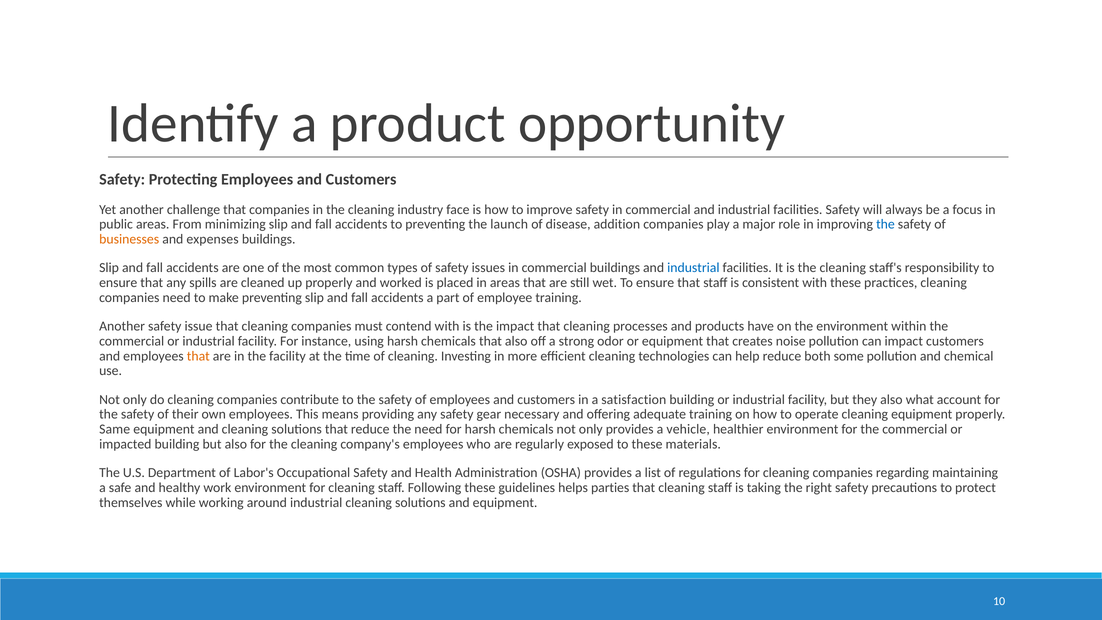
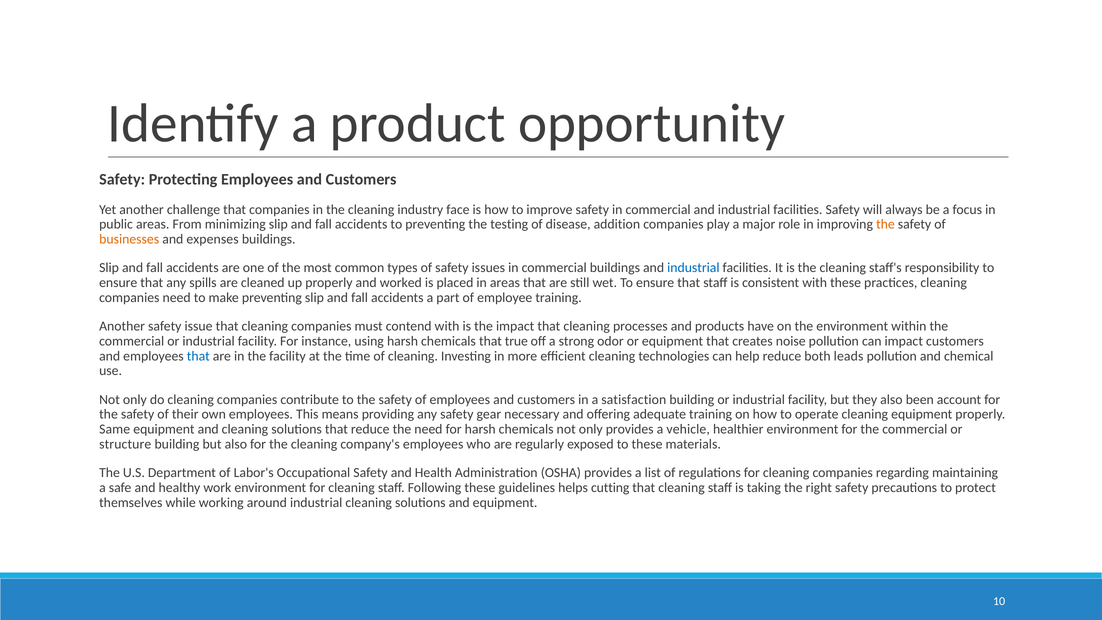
launch: launch -> testing
the at (885, 224) colour: blue -> orange
that also: also -> true
that at (198, 356) colour: orange -> blue
some: some -> leads
what: what -> been
impacted: impacted -> structure
parties: parties -> cutting
